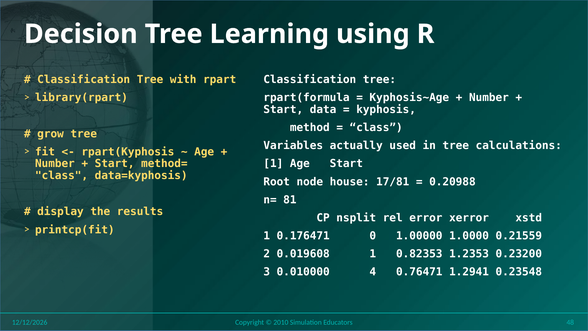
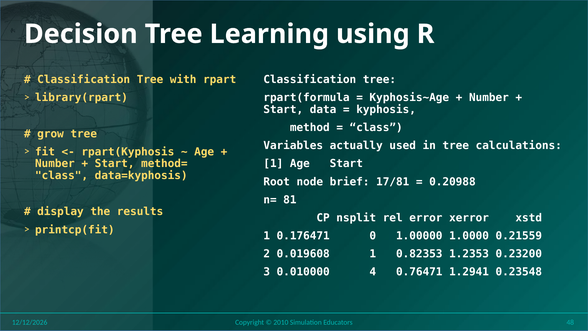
house: house -> brief
